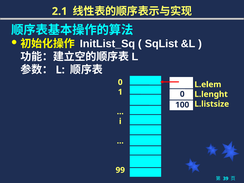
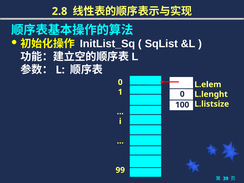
2.1: 2.1 -> 2.8
